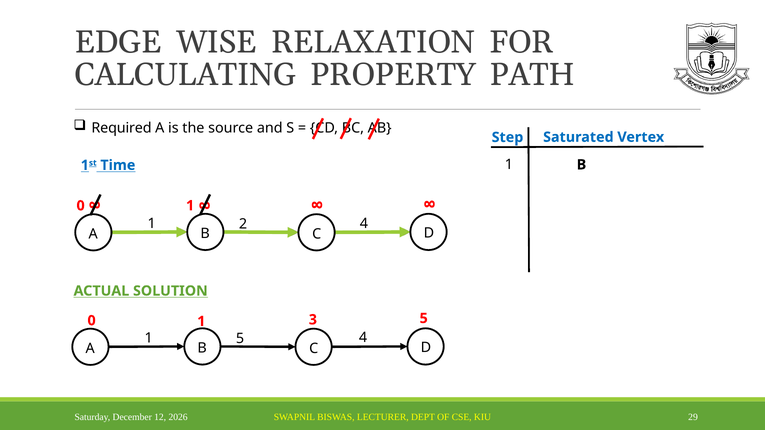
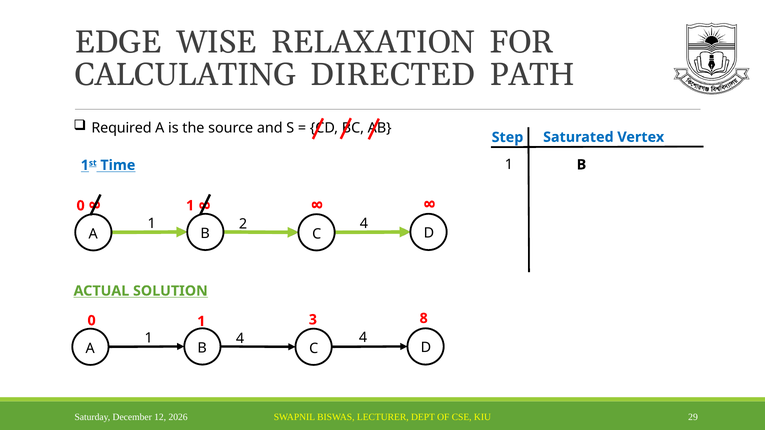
PROPERTY: PROPERTY -> DIRECTED
3 5: 5 -> 8
1 5: 5 -> 4
